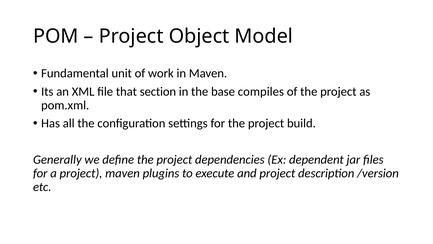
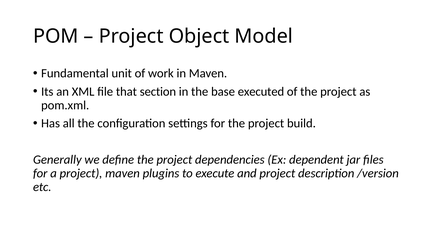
compiles: compiles -> executed
